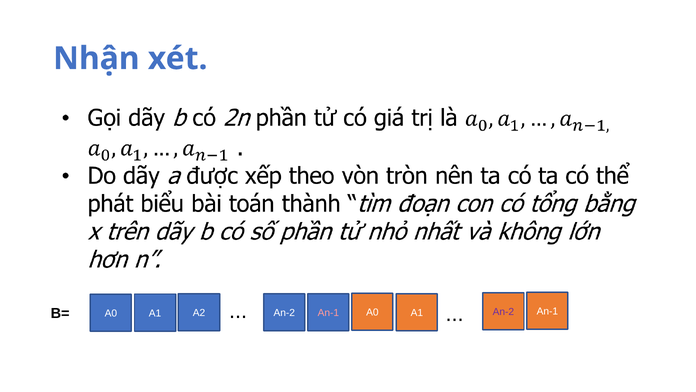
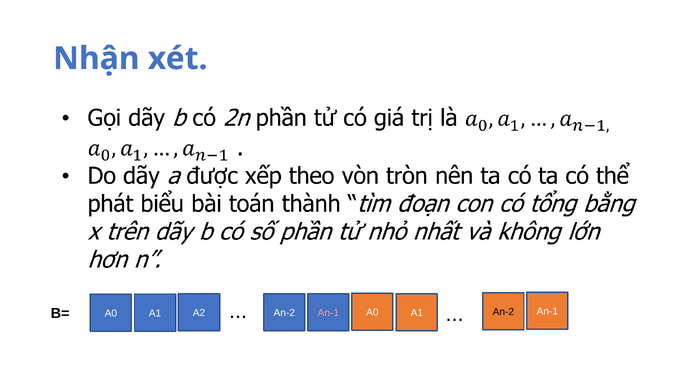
An-2 at (503, 311) colour: purple -> black
